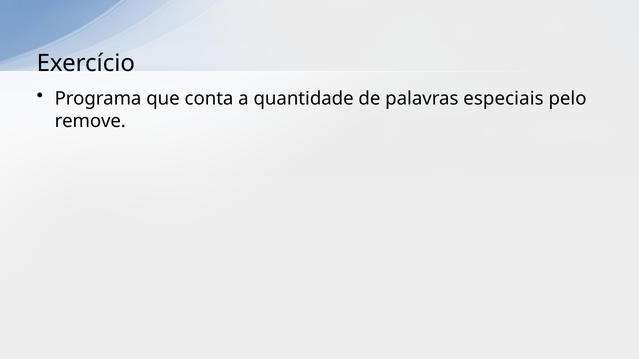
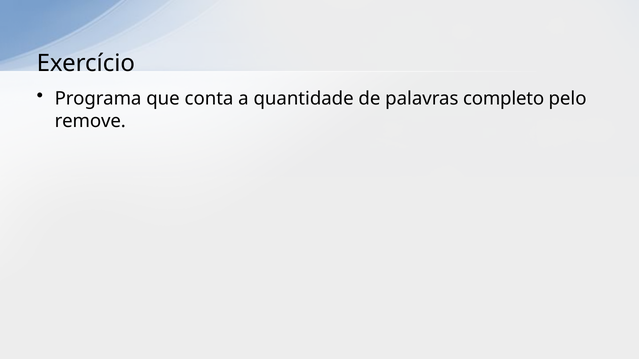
especiais: especiais -> completo
